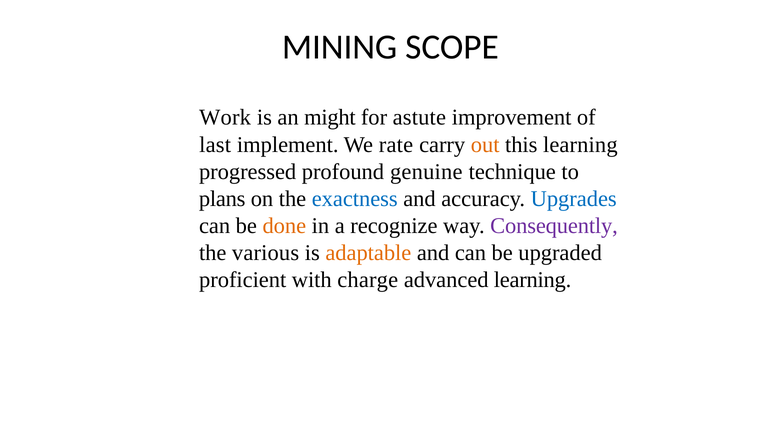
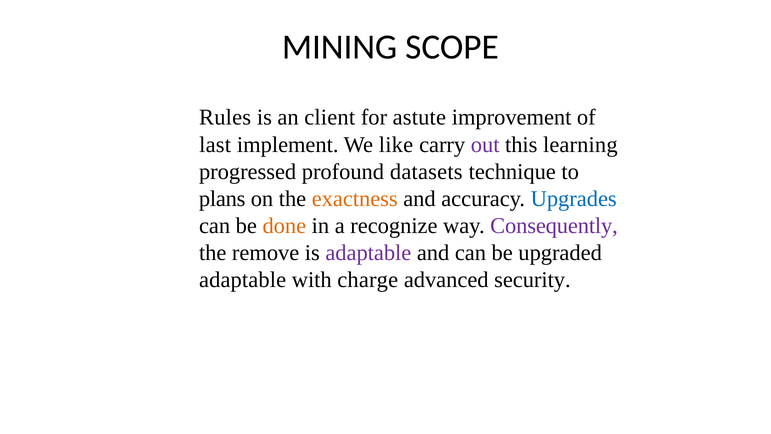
Work: Work -> Rules
might: might -> client
rate: rate -> like
out colour: orange -> purple
genuine: genuine -> datasets
exactness colour: blue -> orange
various: various -> remove
adaptable at (368, 252) colour: orange -> purple
proficient at (243, 279): proficient -> adaptable
advanced learning: learning -> security
